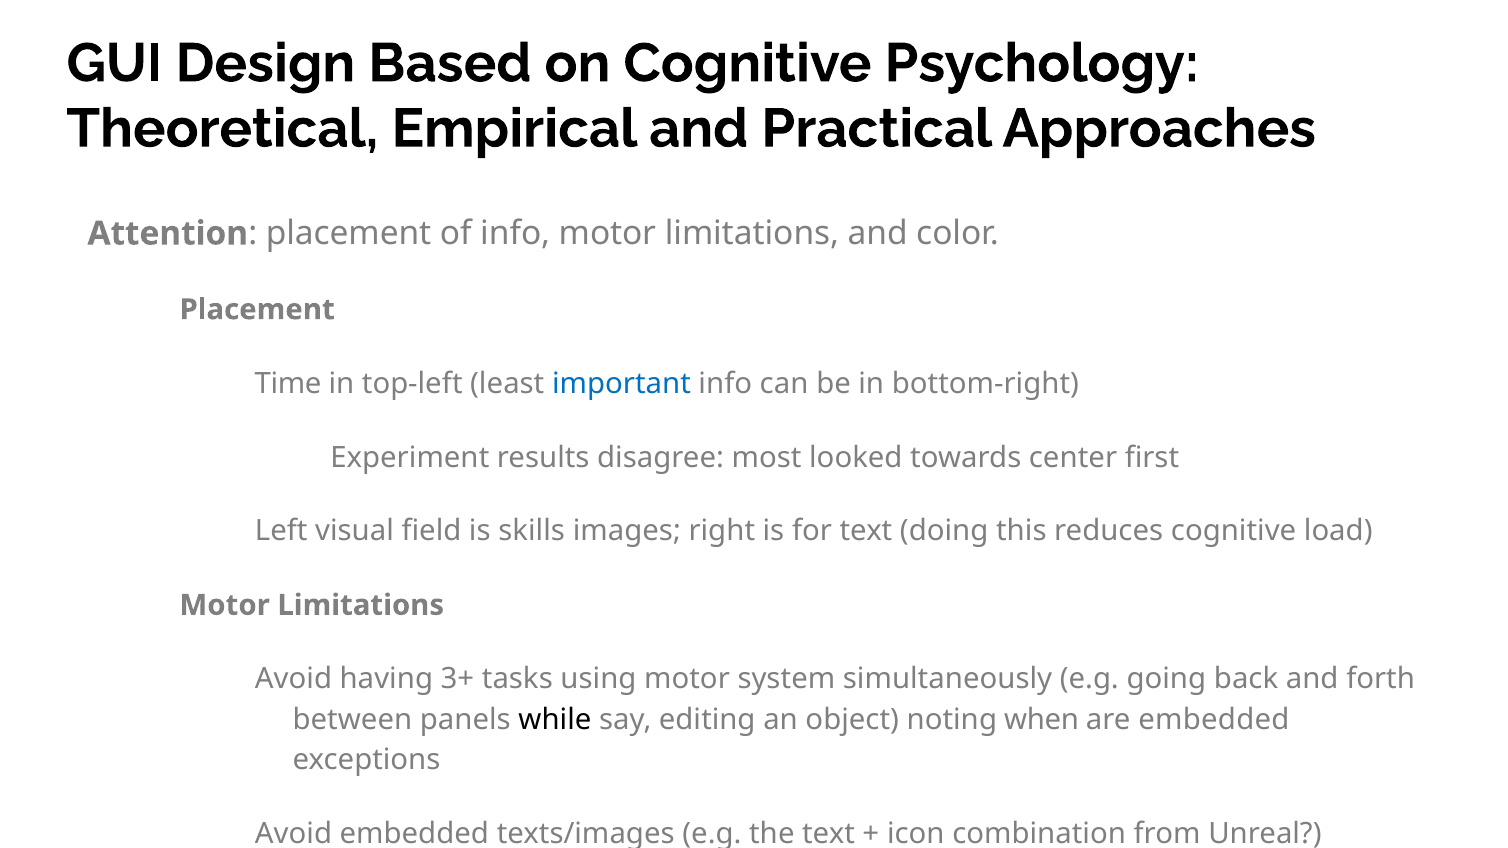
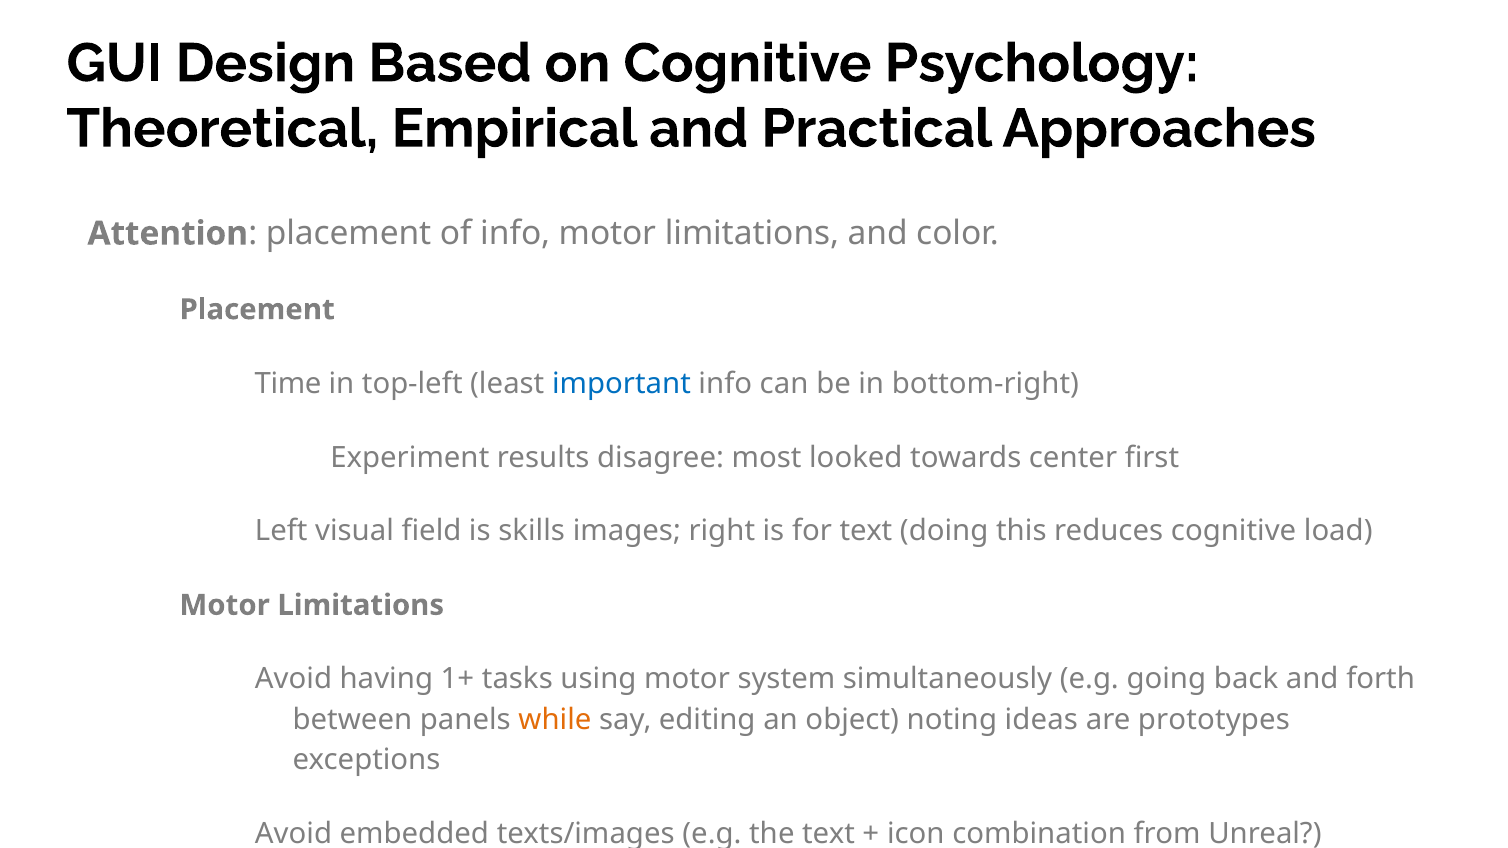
3+: 3+ -> 1+
while colour: black -> orange
when: when -> ideas
are embedded: embedded -> prototypes
